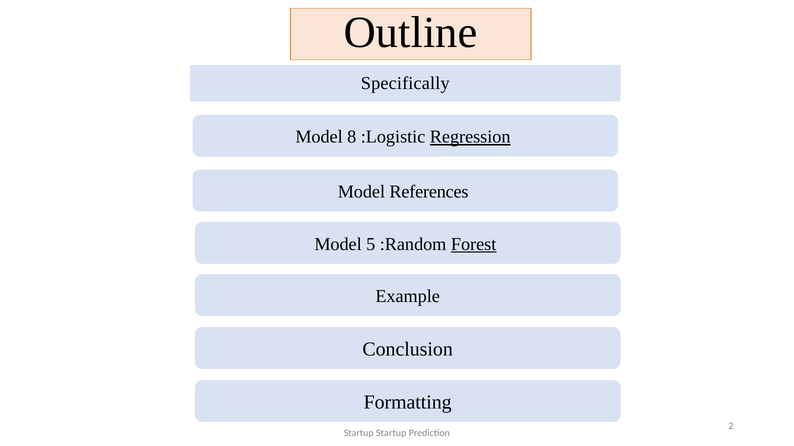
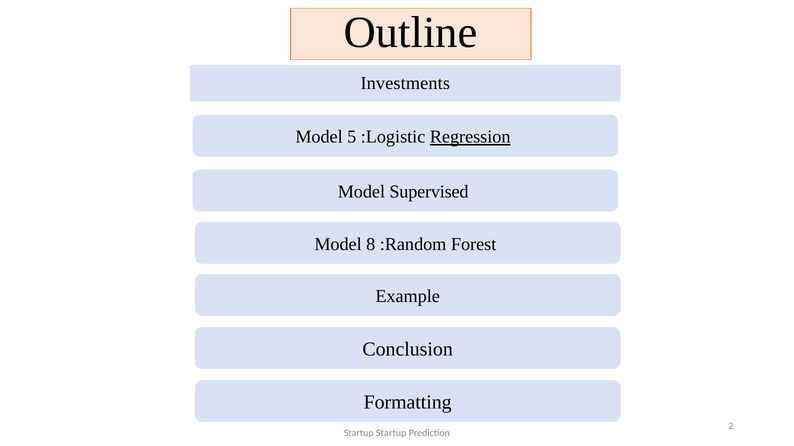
Specifically: Specifically -> Investments
8: 8 -> 5
References: References -> Supervised
5: 5 -> 8
Forest underline: present -> none
